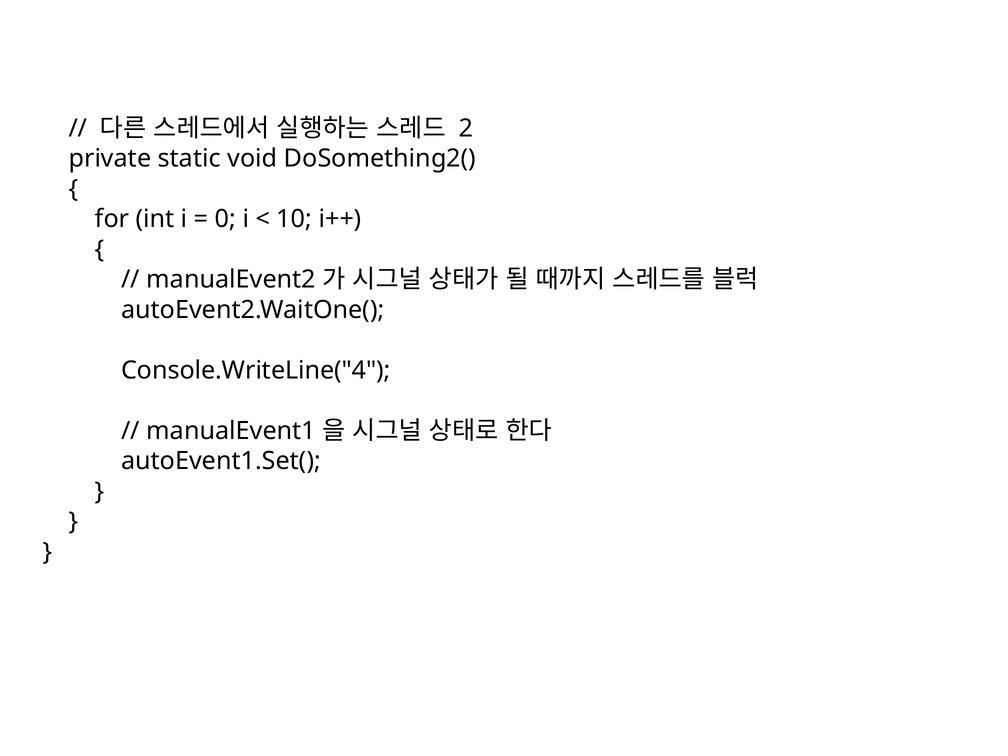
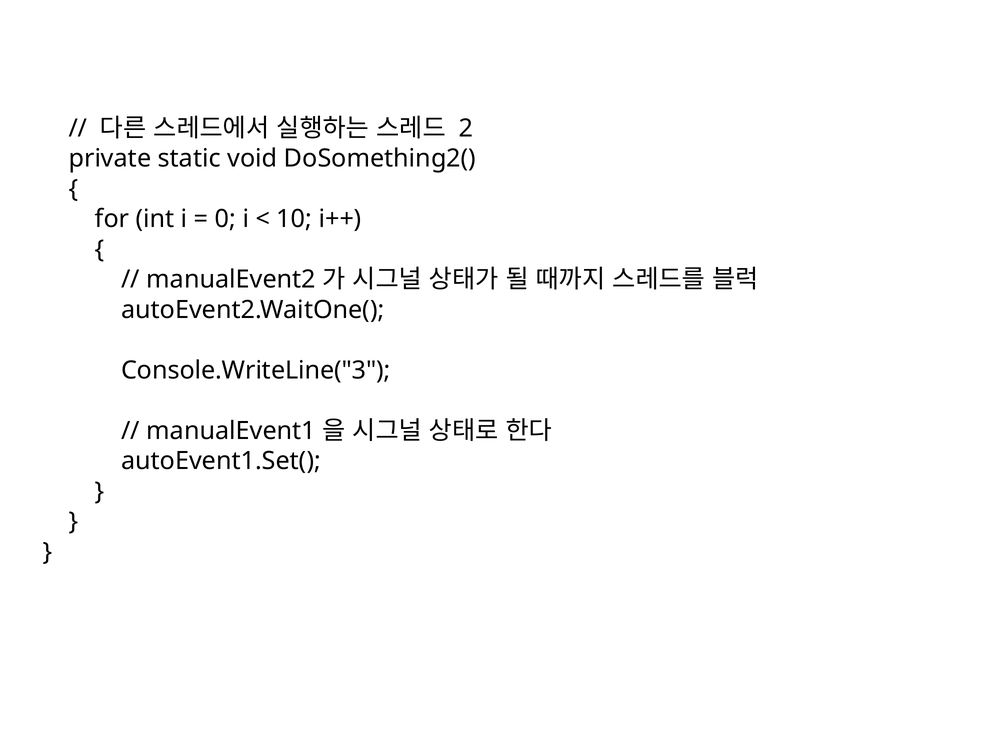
Console.WriteLine("4: Console.WriteLine("4 -> Console.WriteLine("3
